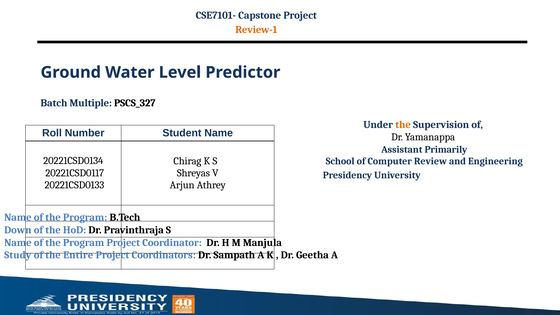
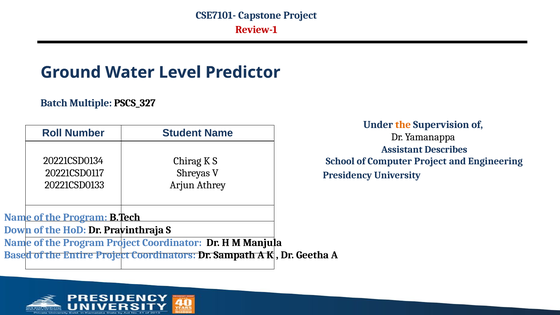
Review-1 colour: orange -> red
Primarily: Primarily -> Describes
Computer Review: Review -> Project
Study: Study -> Based
